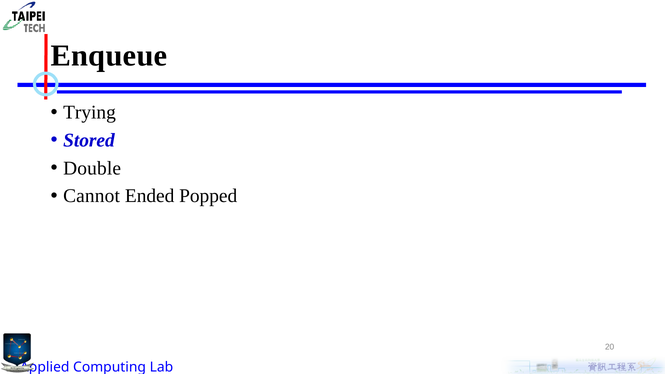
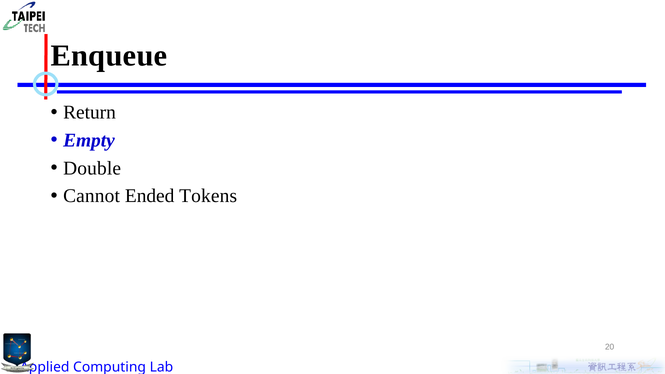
Trying: Trying -> Return
Stored: Stored -> Empty
Popped: Popped -> Tokens
